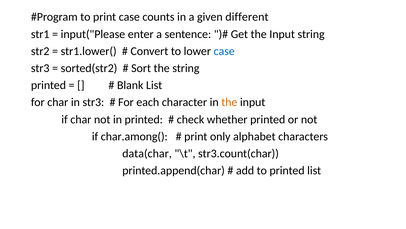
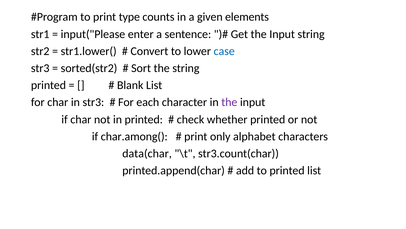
print case: case -> type
different: different -> elements
the at (229, 102) colour: orange -> purple
